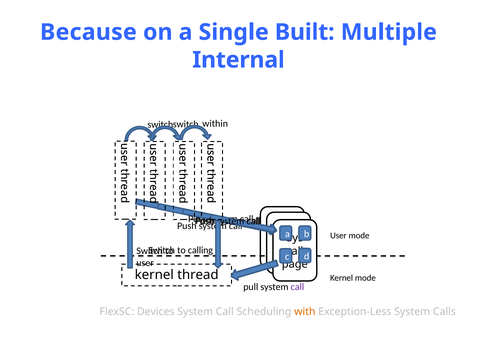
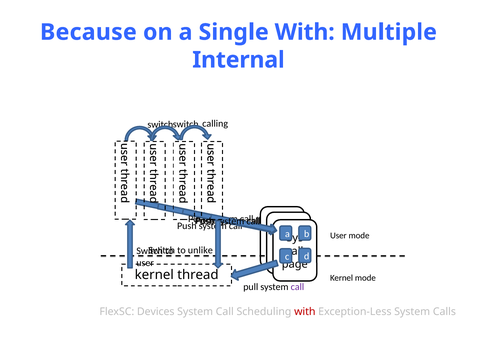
Single Built: Built -> With
within: within -> calling
calling: calling -> unlike
with at (305, 312) colour: orange -> red
